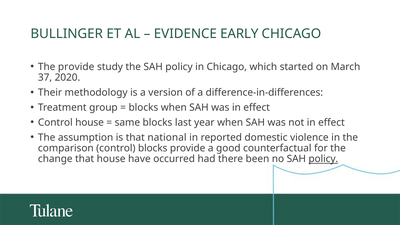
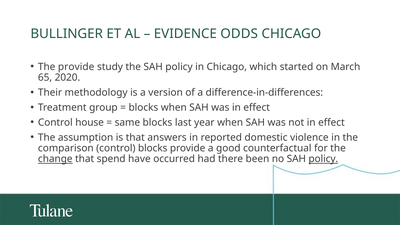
EARLY: EARLY -> ODDS
37: 37 -> 65
national: national -> answers
change underline: none -> present
that house: house -> spend
